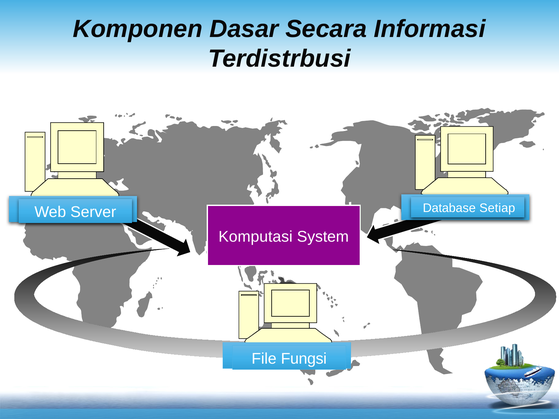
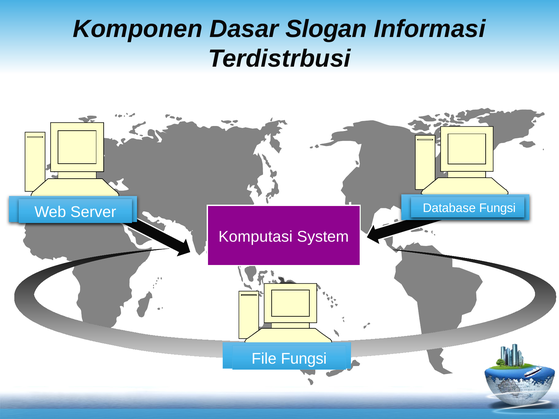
Secara: Secara -> Slogan
Database Setiap: Setiap -> Fungsi
